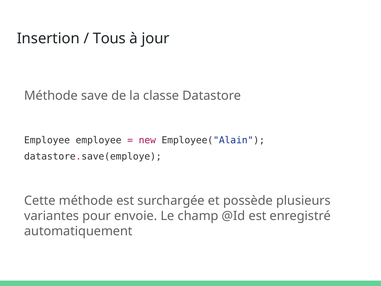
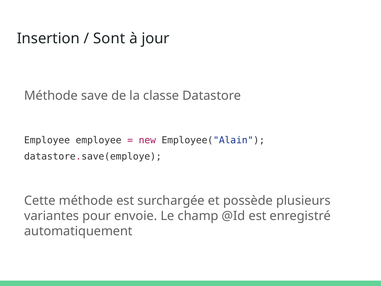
Tous: Tous -> Sont
